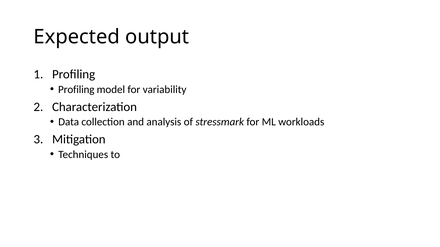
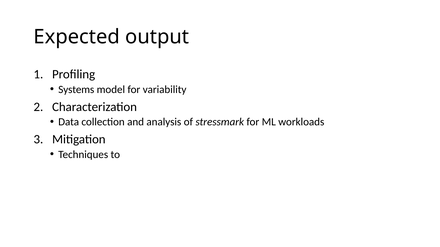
Profiling at (76, 90): Profiling -> Systems
